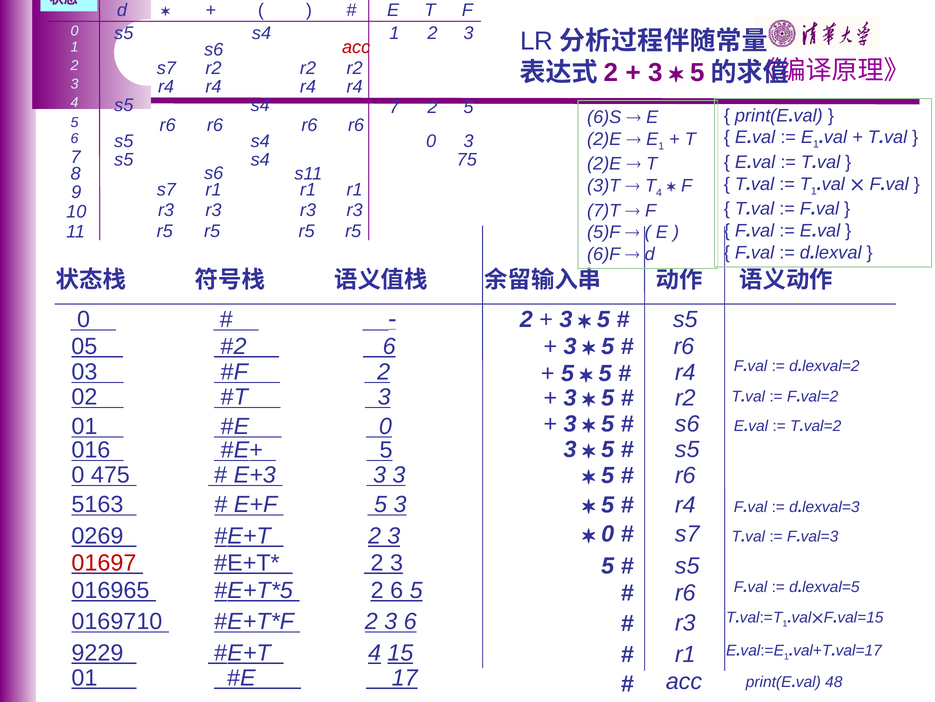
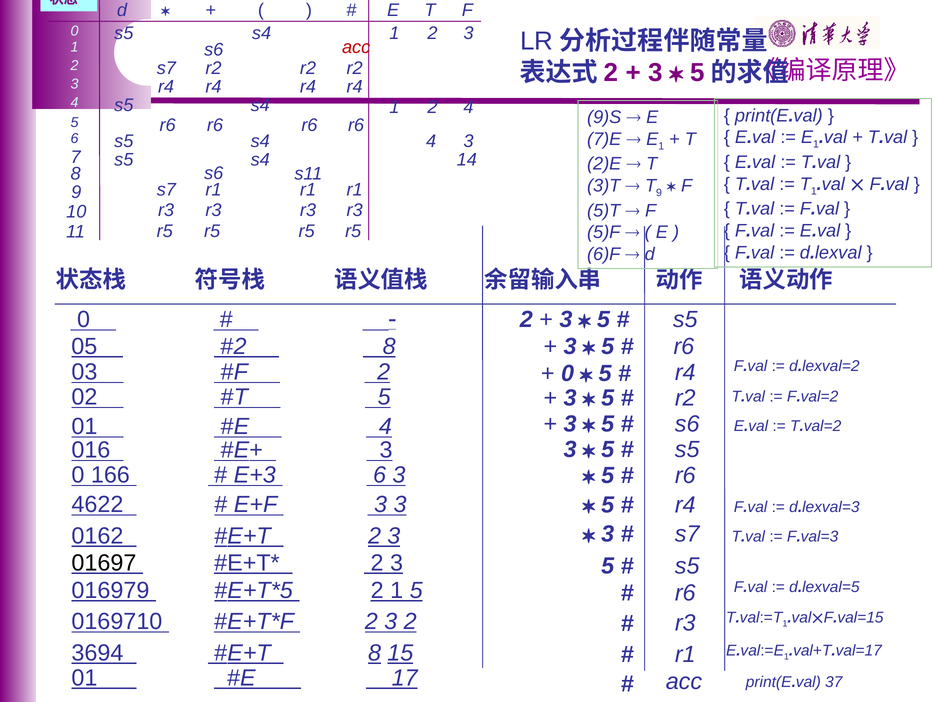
s4 7: 7 -> 1
2 5: 5 -> 4
6)S: 6)S -> 9)S
2)E at (604, 139): 2)E -> 7)E
s4 0: 0 -> 4
75: 75 -> 14
T 4: 4 -> 9
7)T: 7)T -> 5)T
6 at (389, 346): 6 -> 8
5 at (567, 373): 5 -> 0
3 at (384, 397): 3 -> 5
0 at (385, 426): 0 -> 4
5 at (386, 450): 5 -> 3
475: 475 -> 166
E+3 3: 3 -> 6
5163: 5163 -> 4622
E+F 5: 5 -> 3
0269: 0269 -> 0162
0 at (608, 534): 0 -> 3
01697 colour: red -> black
016965: 016965 -> 016979
2 6: 6 -> 1
3 6: 6 -> 2
9229: 9229 -> 3694
4 at (374, 652): 4 -> 8
48: 48 -> 37
